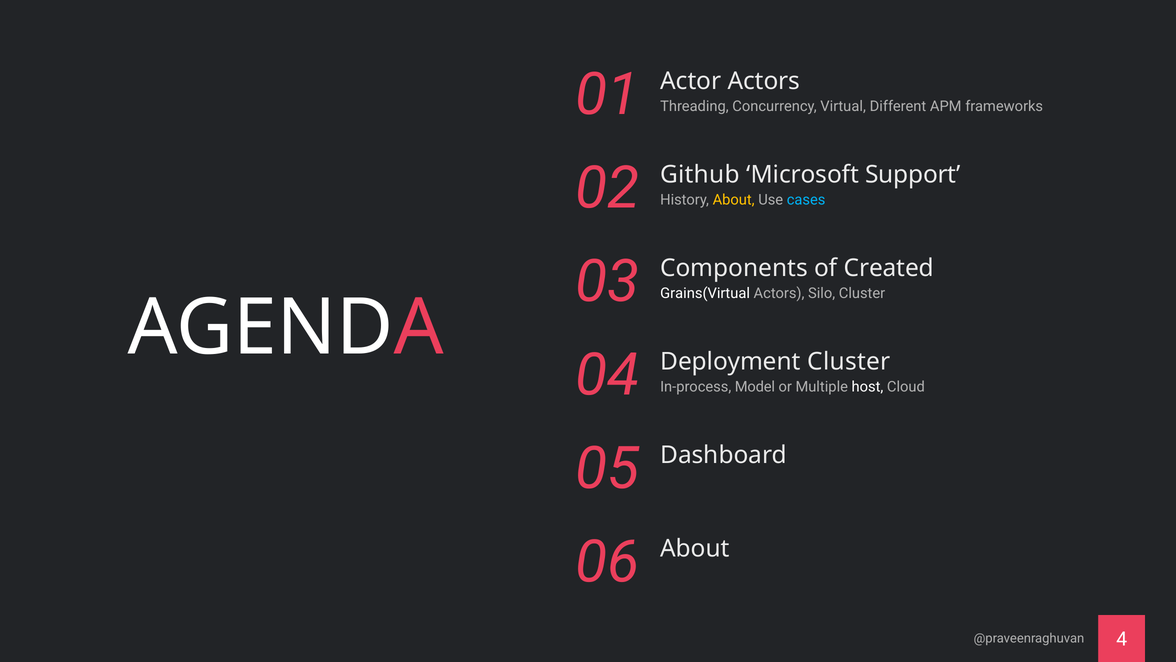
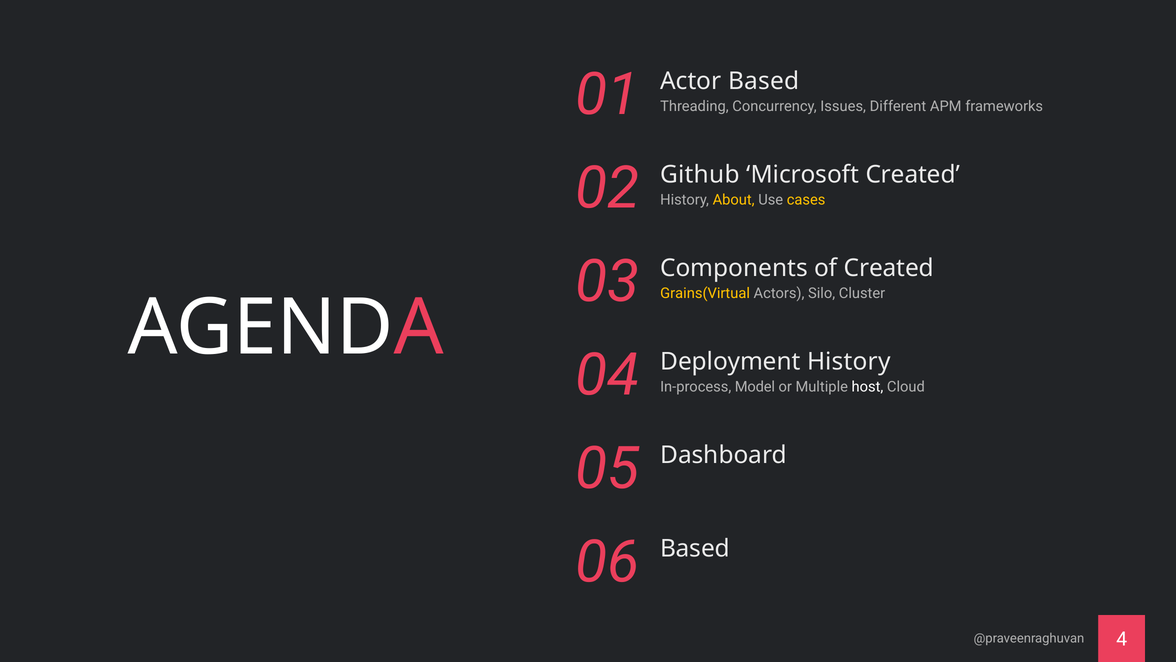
Virtual: Virtual -> Issues
Actor Actors: Actors -> Based
Microsoft Support: Support -> Created
cases colour: light blue -> yellow
Grains(Virtual colour: white -> yellow
Deployment Cluster: Cluster -> History
About at (695, 548): About -> Based
